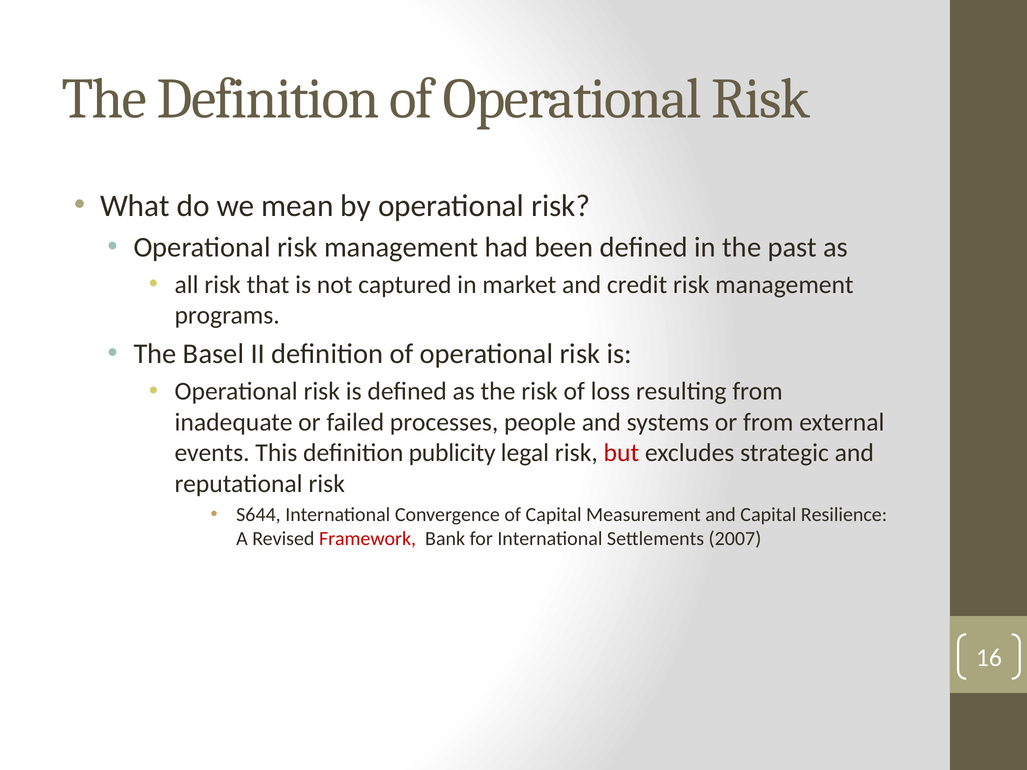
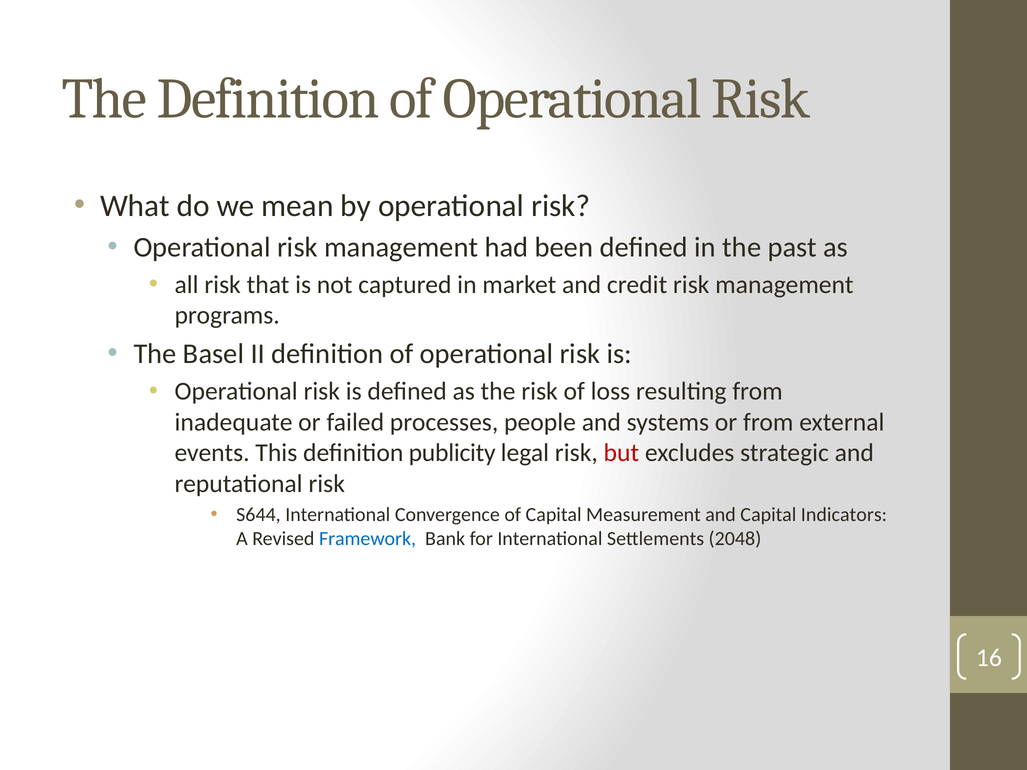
Resilience: Resilience -> Indicators
Framework colour: red -> blue
2007: 2007 -> 2048
